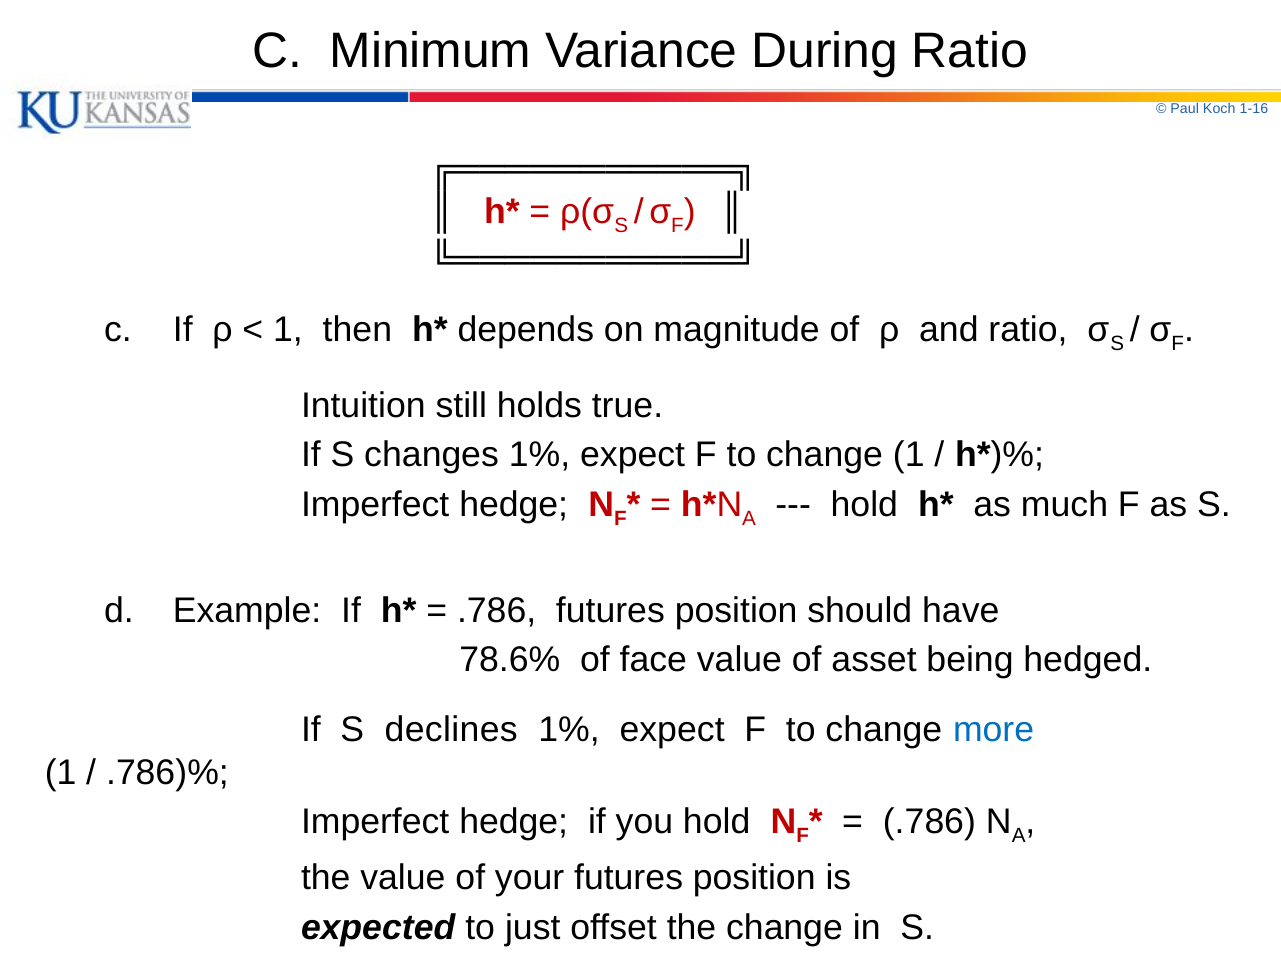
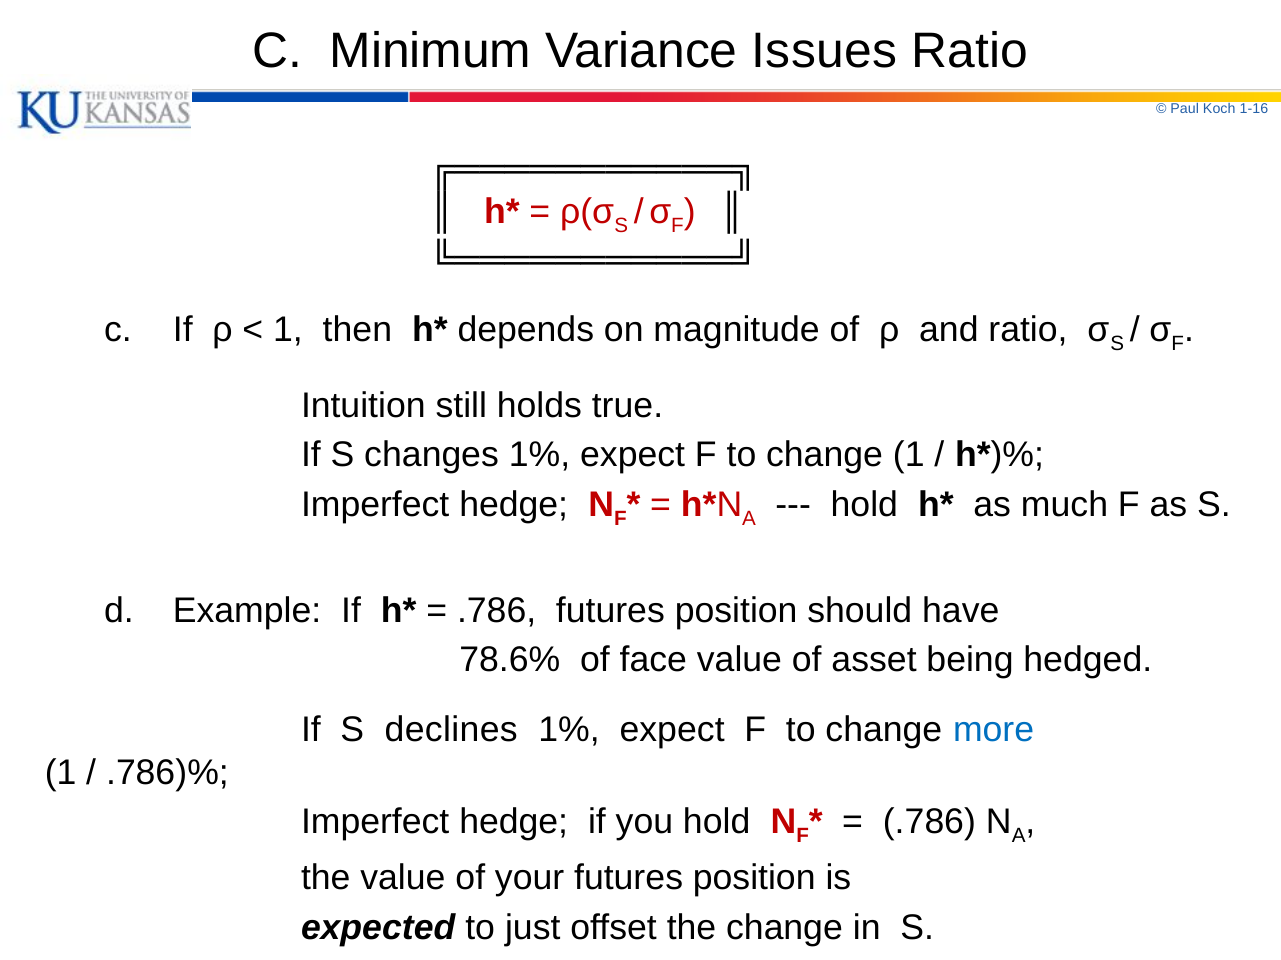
During: During -> Issues
